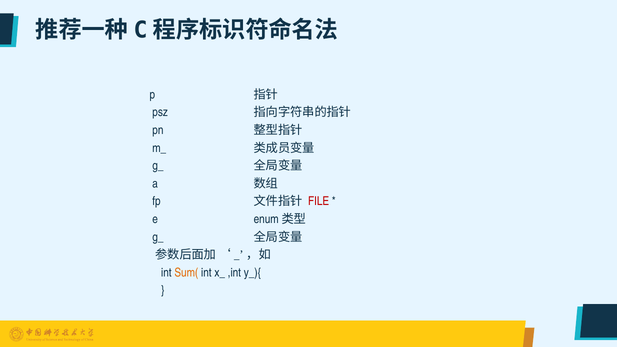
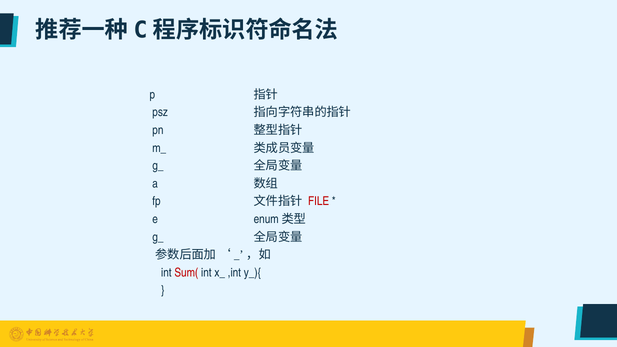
Sum( colour: orange -> red
